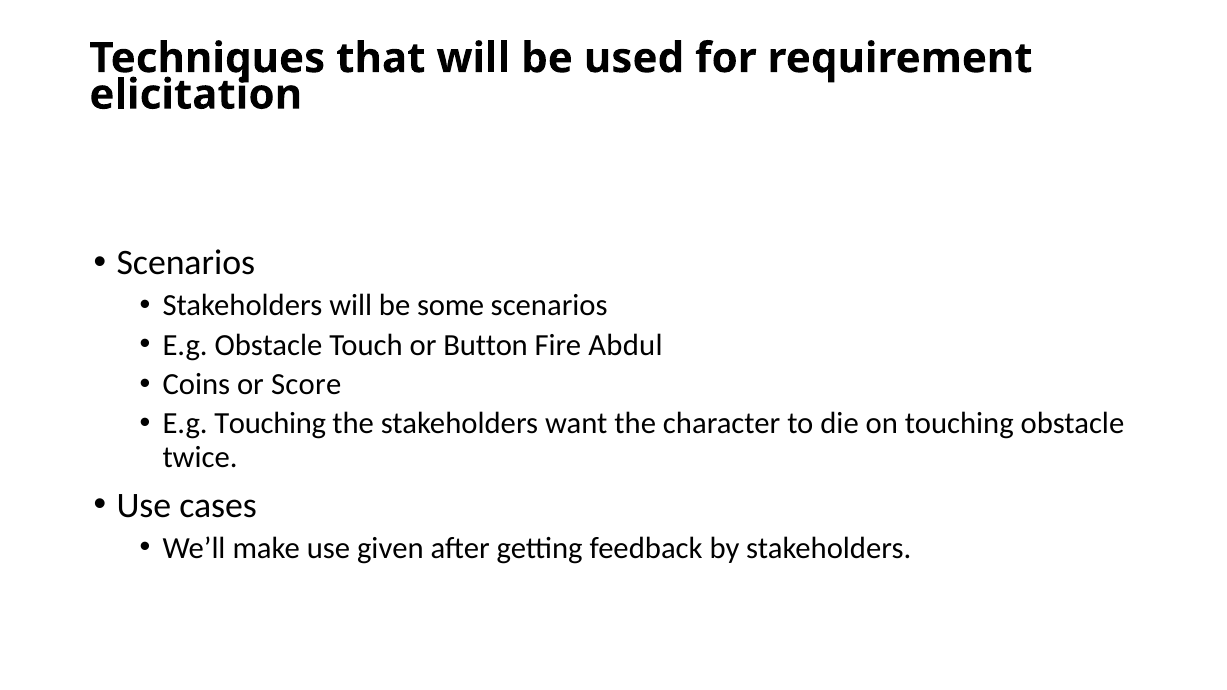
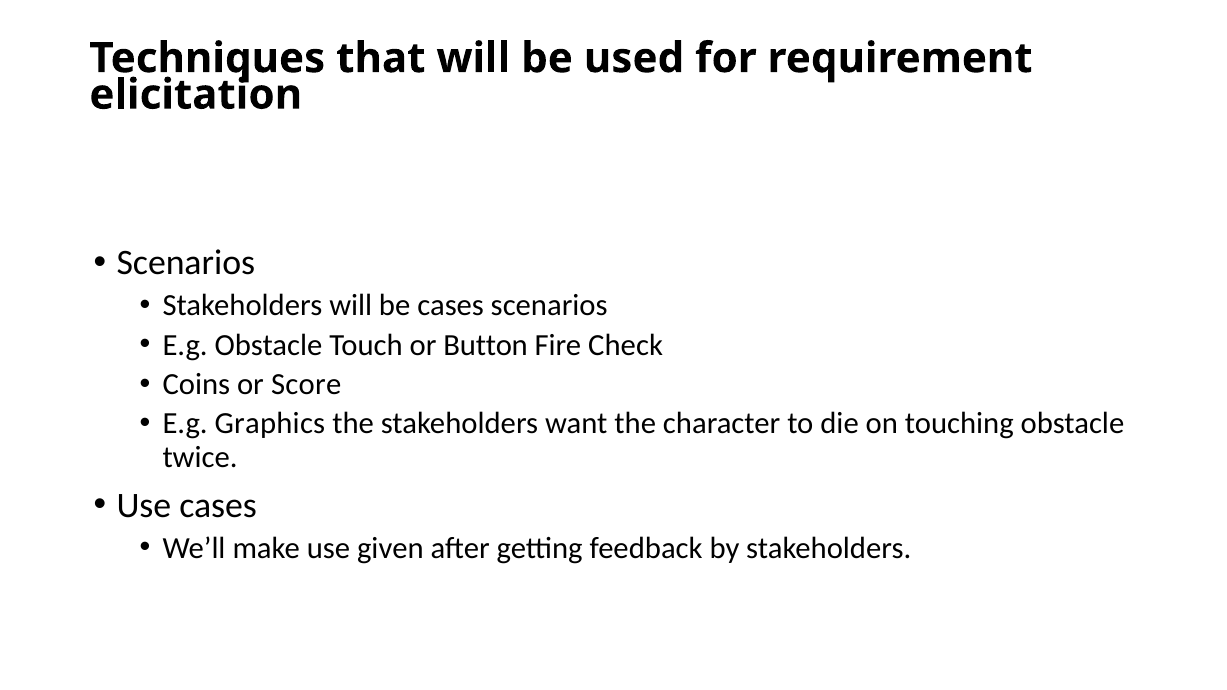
be some: some -> cases
Abdul: Abdul -> Check
E.g Touching: Touching -> Graphics
